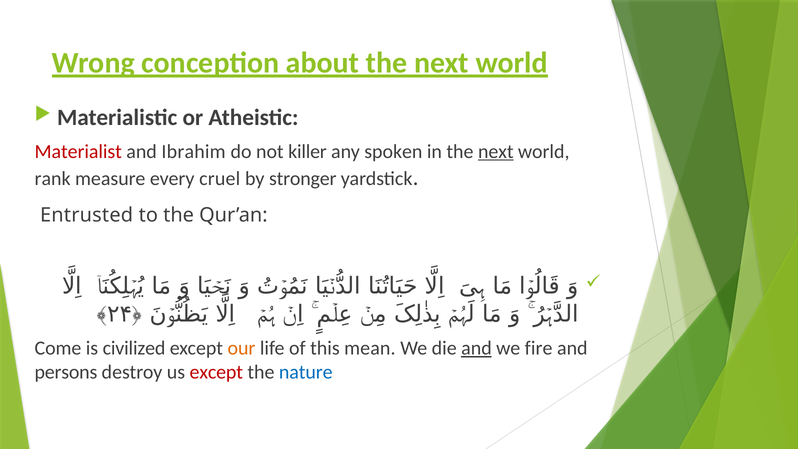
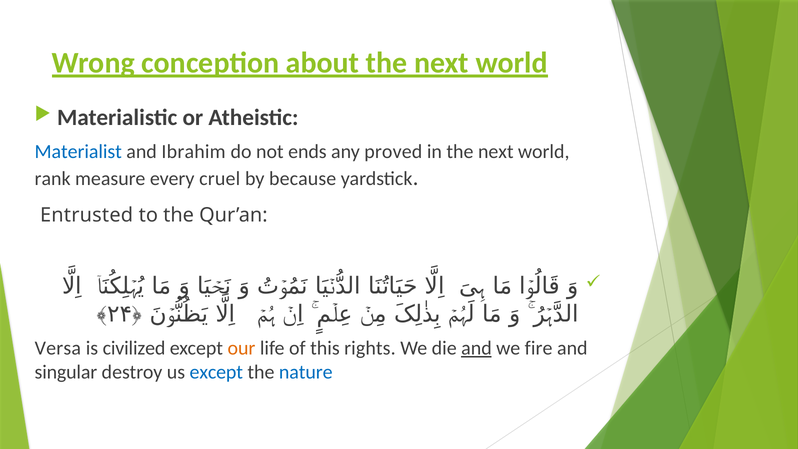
Materialist colour: red -> blue
killer: killer -> ends
spoken: spoken -> proved
next at (496, 151) underline: present -> none
stronger: stronger -> because
Come: Come -> Versa
mean: mean -> rights
persons: persons -> singular
except at (216, 372) colour: red -> blue
